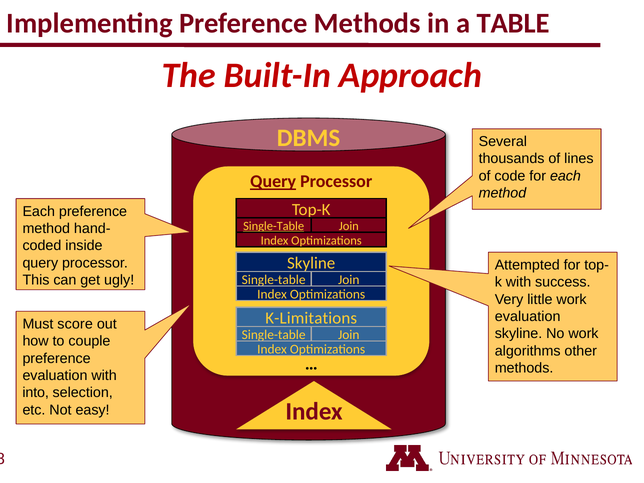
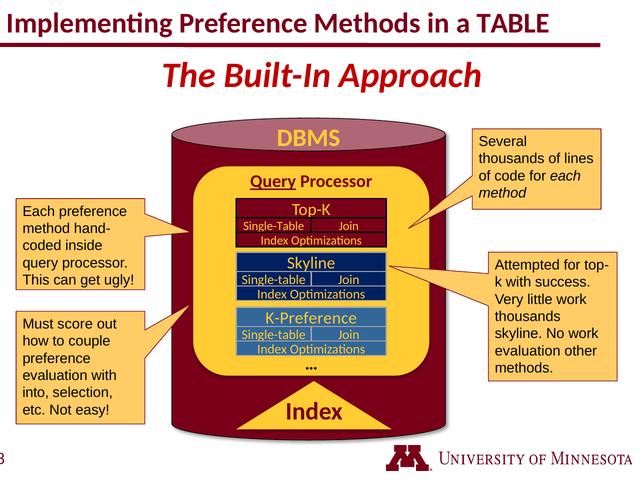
Single-Table at (274, 226) underline: present -> none
evaluation at (528, 316): evaluation -> thousands
K-Limitations: K-Limitations -> K-Preference
algorithms at (528, 351): algorithms -> evaluation
